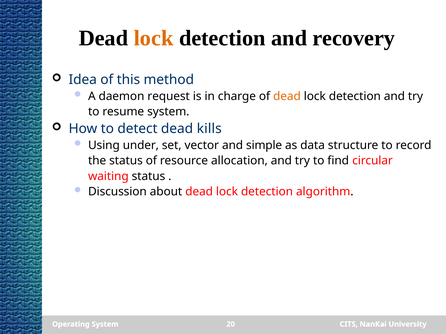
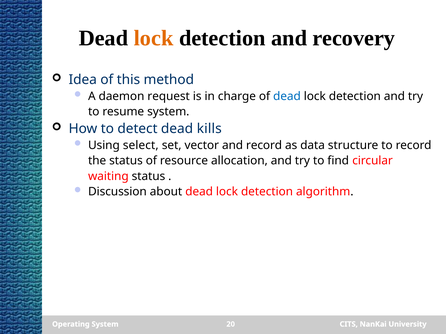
dead at (287, 96) colour: orange -> blue
under: under -> select
and simple: simple -> record
